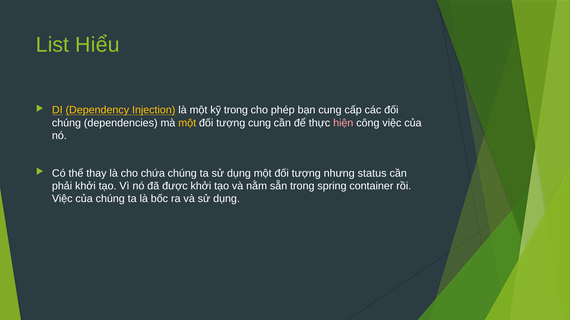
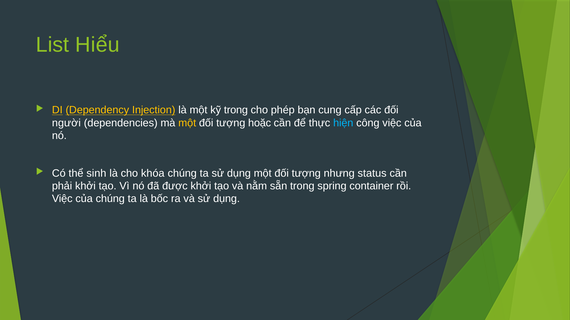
chúng at (66, 123): chúng -> người
tượng cung: cung -> hoặc
hiện colour: pink -> light blue
thay: thay -> sinh
chứa: chứa -> khóa
